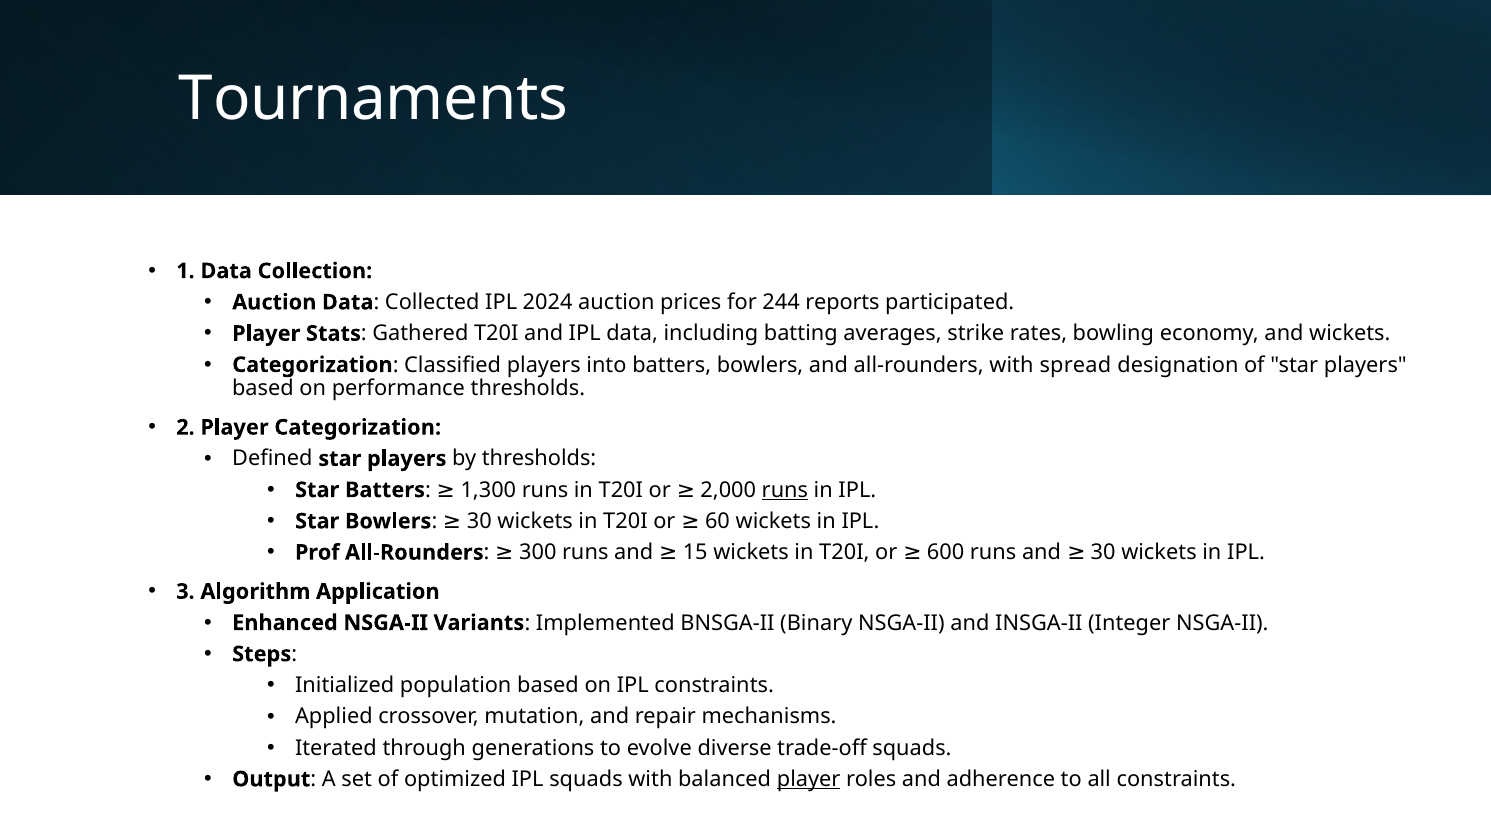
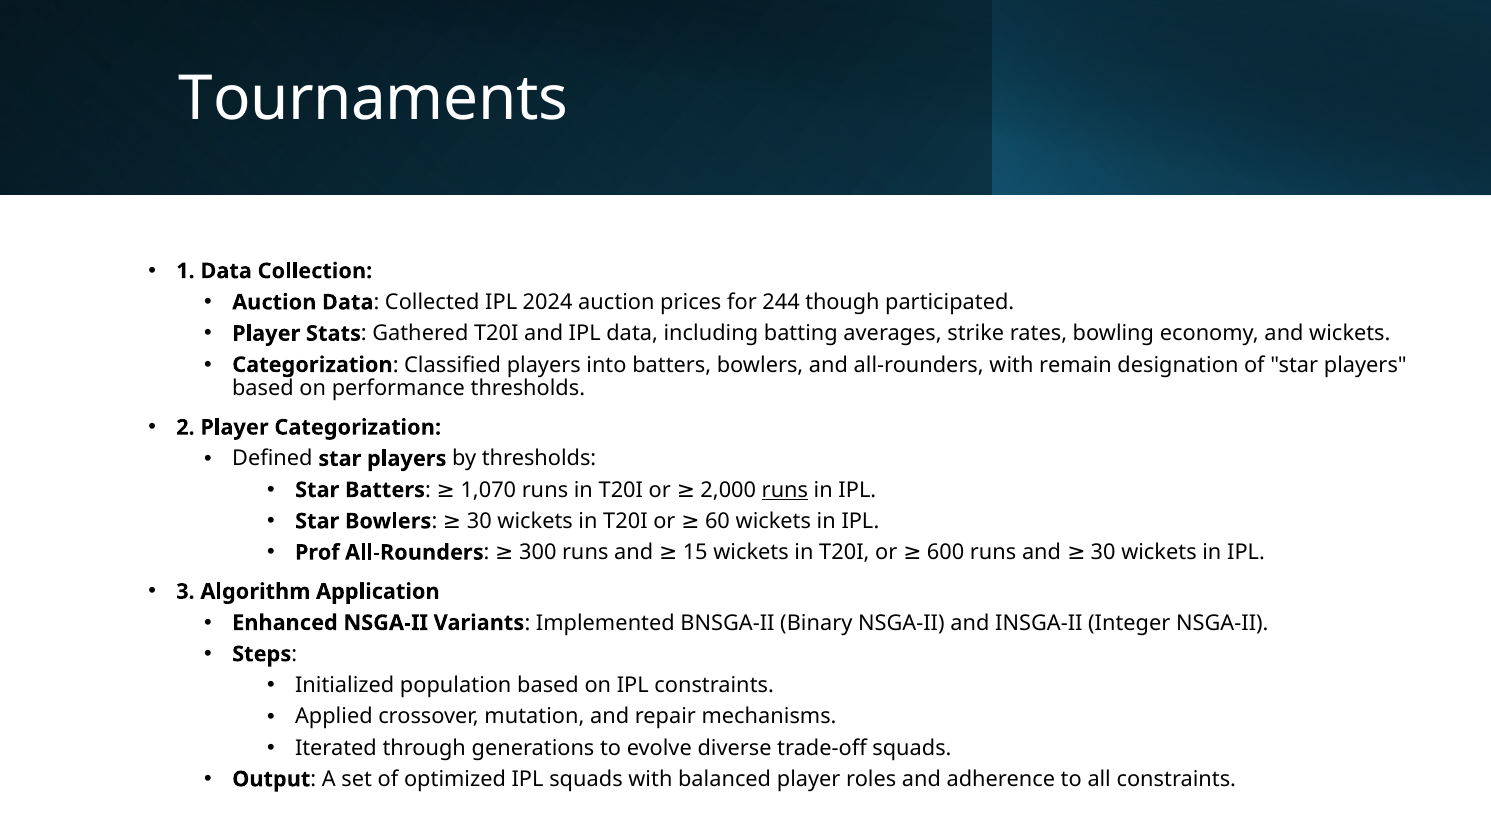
reports: reports -> though
spread: spread -> remain
1,300: 1,300 -> 1,070
player at (809, 779) underline: present -> none
